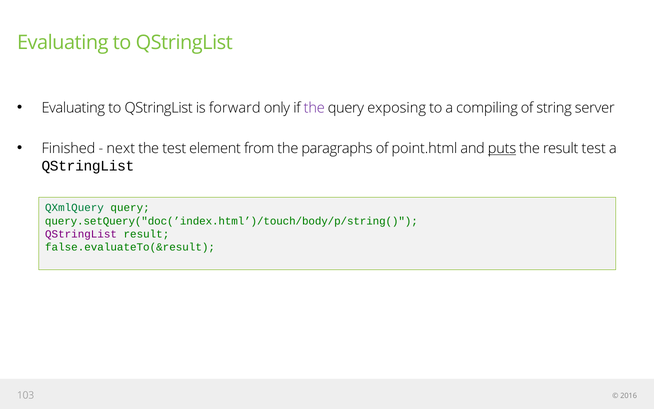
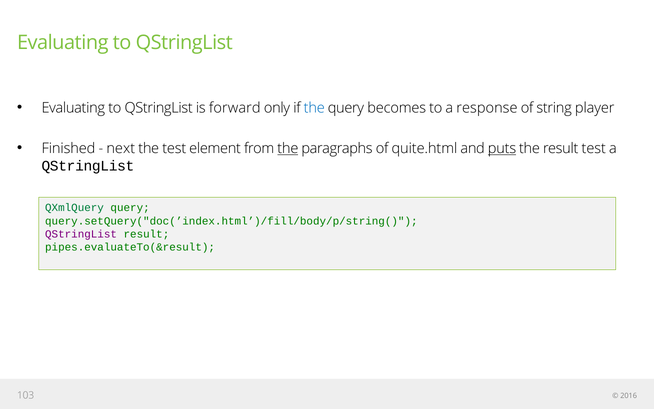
the at (314, 108) colour: purple -> blue
exposing: exposing -> becomes
compiling: compiling -> response
server: server -> player
the at (288, 148) underline: none -> present
point.html: point.html -> quite.html
query.setQuery("doc(’index.html’)/touch/body/p/string(: query.setQuery("doc(’index.html’)/touch/body/p/string( -> query.setQuery("doc(’index.html’)/fill/body/p/string(
false.evaluateTo(&result: false.evaluateTo(&result -> pipes.evaluateTo(&result
